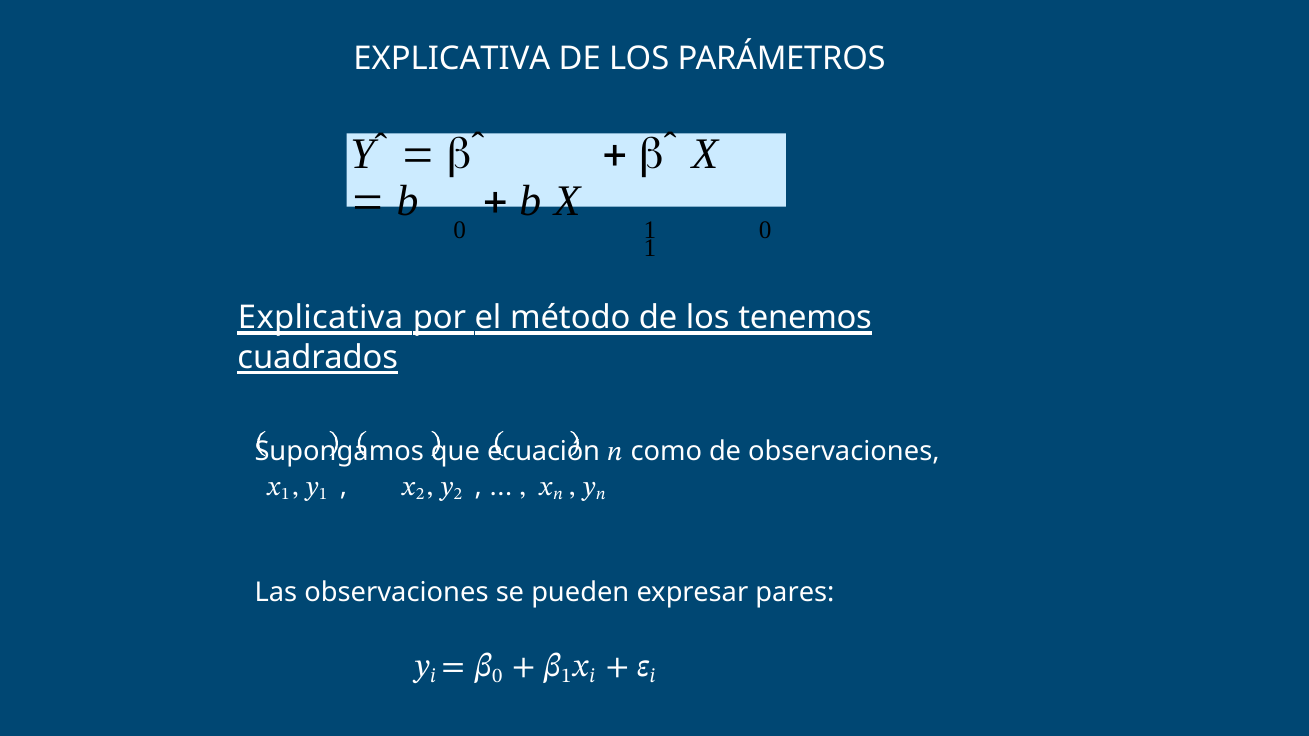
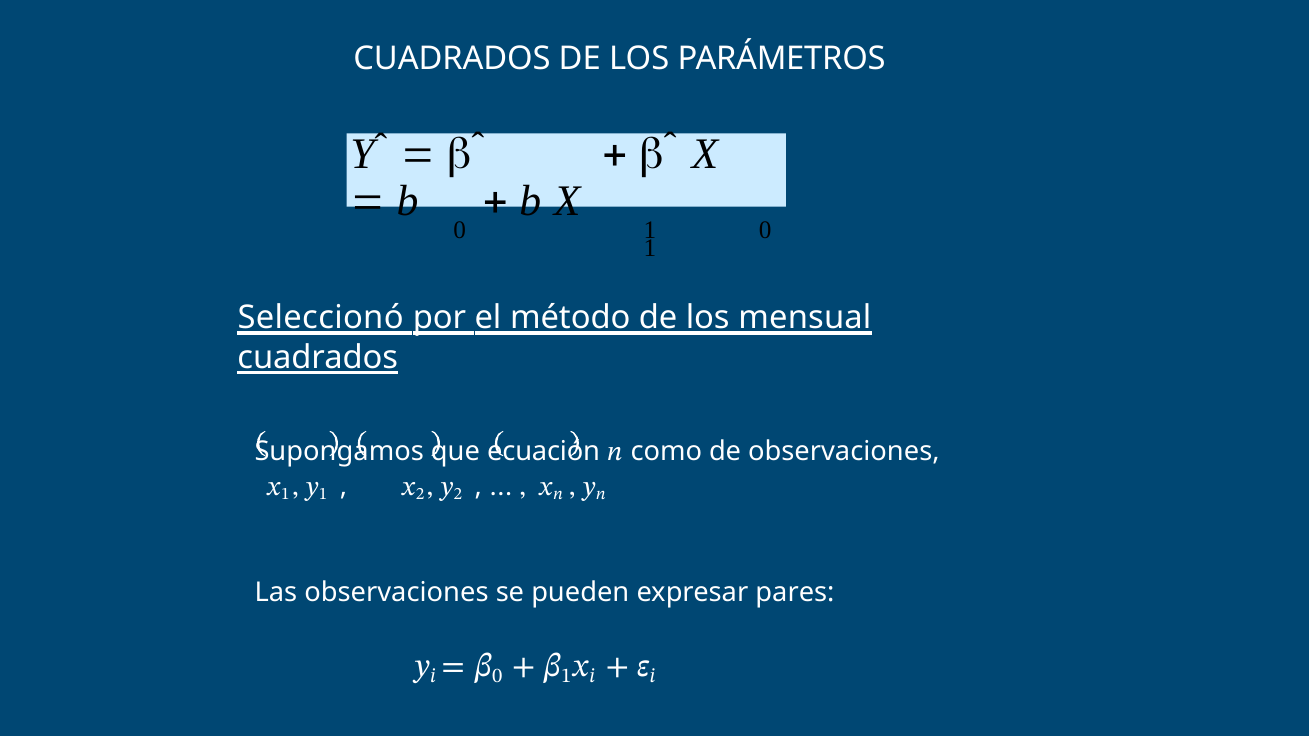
EXPLICATIVA at (452, 59): EXPLICATIVA -> CUADRADOS
Explicativa at (321, 318): Explicativa -> Seleccionó
tenemos: tenemos -> mensual
